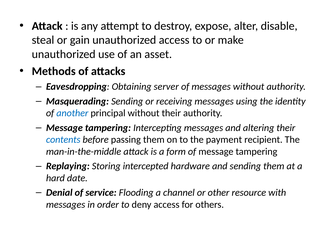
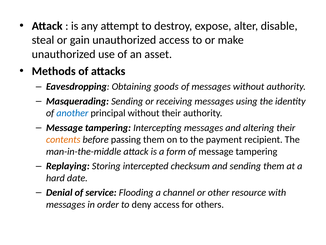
server: server -> goods
contents colour: blue -> orange
hardware: hardware -> checksum
